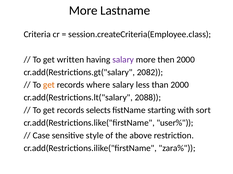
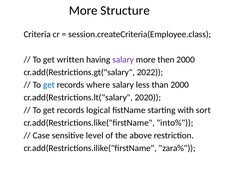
Lastname: Lastname -> Structure
2082: 2082 -> 2022
get at (49, 85) colour: orange -> blue
2088: 2088 -> 2020
selects: selects -> logical
user%: user% -> into%
style: style -> level
